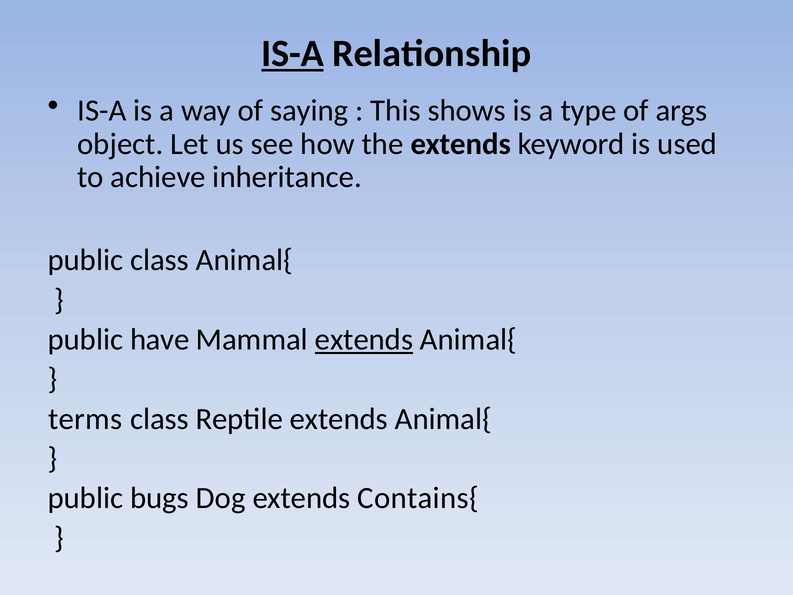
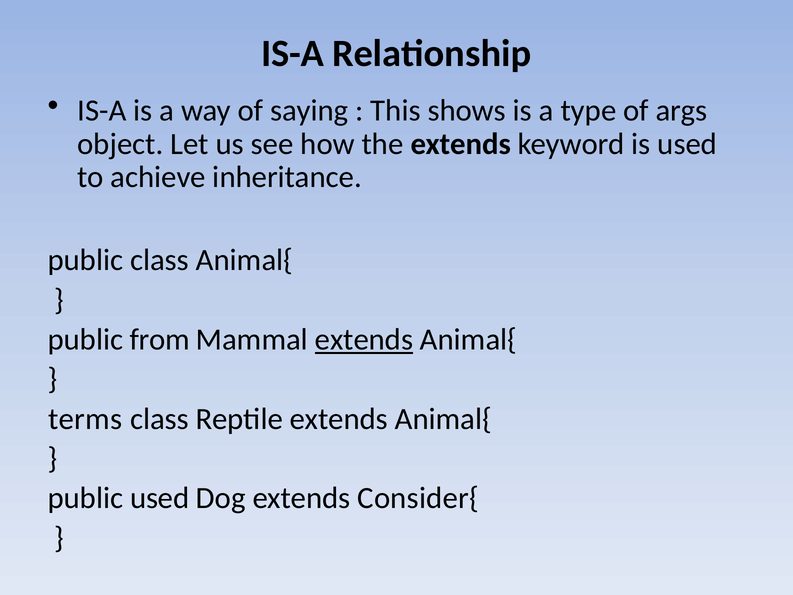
IS-A at (293, 54) underline: present -> none
have: have -> from
public bugs: bugs -> used
Contains{: Contains{ -> Consider{
